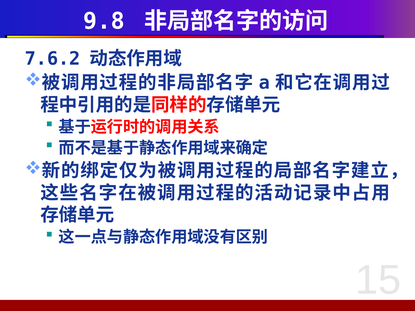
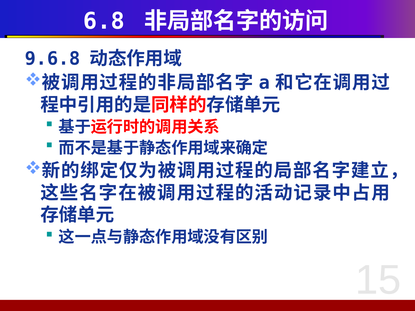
9.8: 9.8 -> 6.8
7.6.2: 7.6.2 -> 9.6.8
